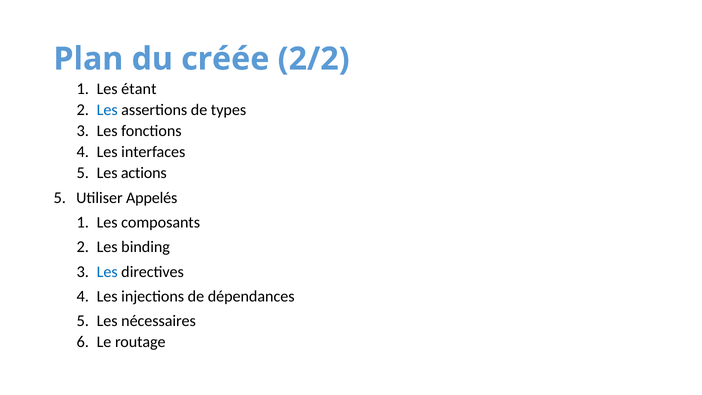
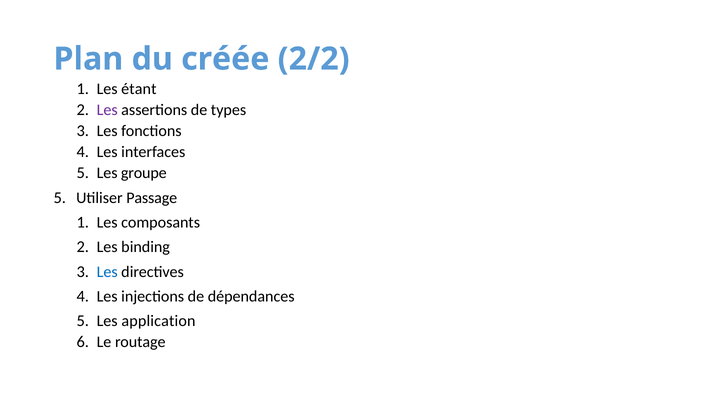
Les at (107, 110) colour: blue -> purple
actions: actions -> groupe
Appelés: Appelés -> Passage
nécessaires: nécessaires -> application
